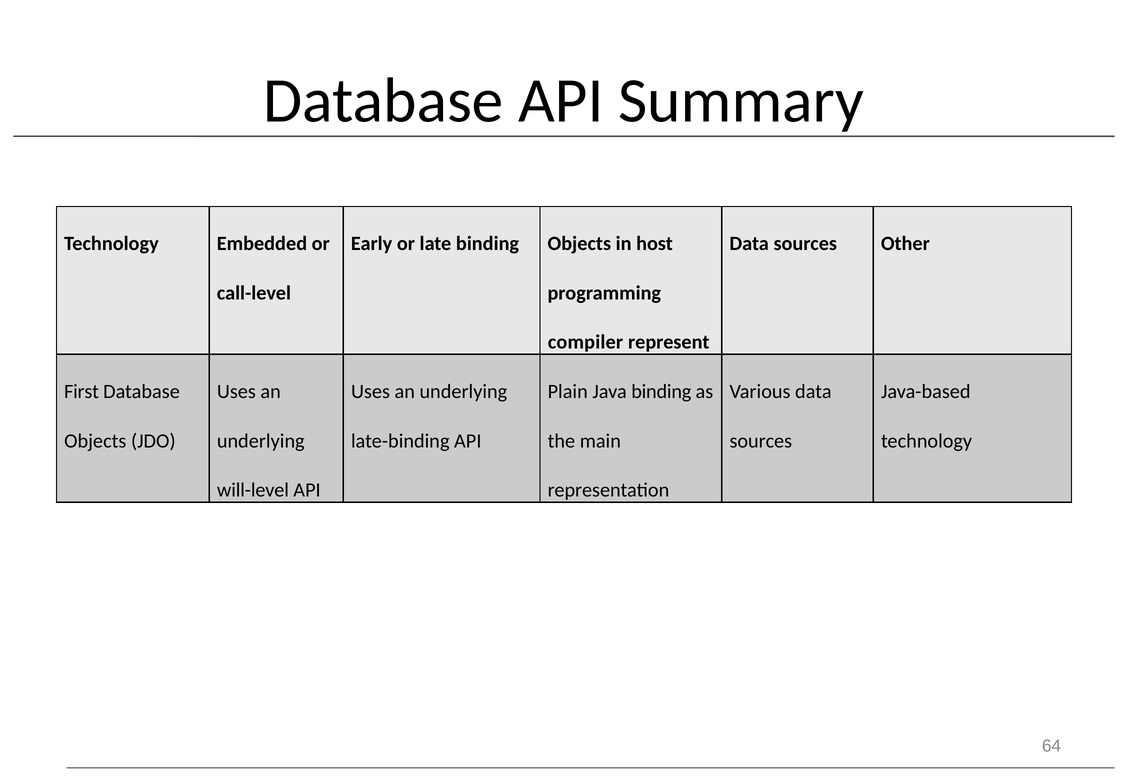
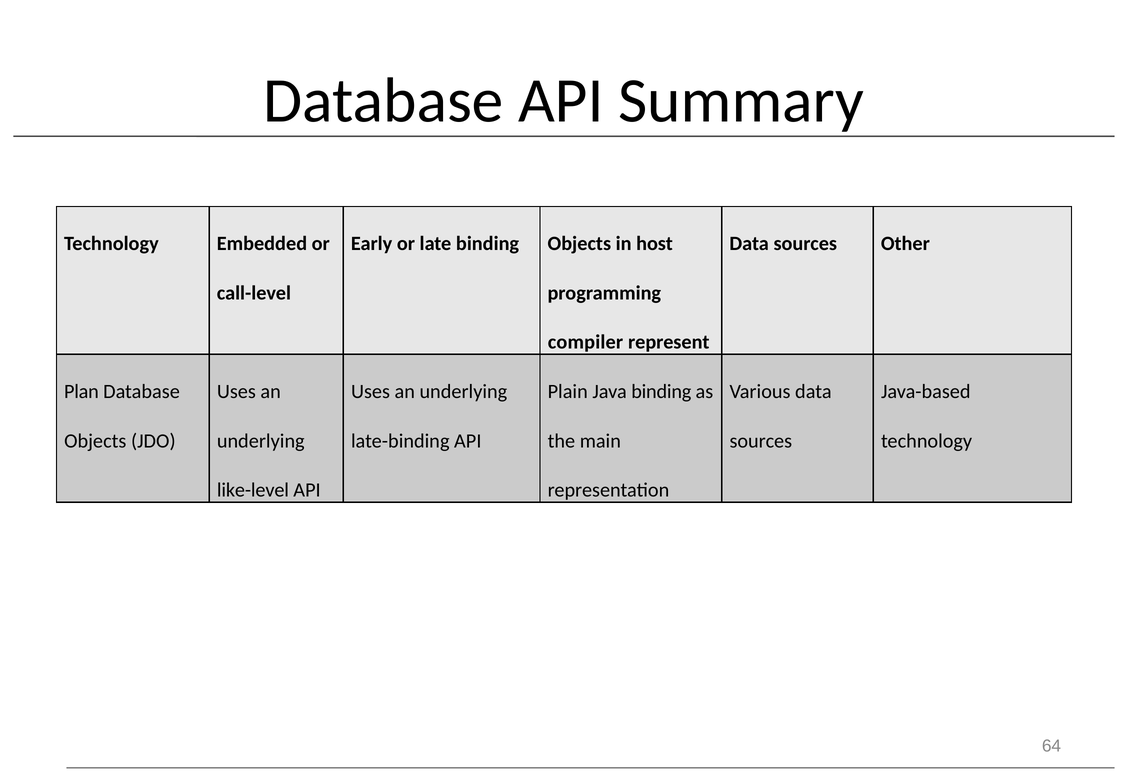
First: First -> Plan
will-level: will-level -> like-level
